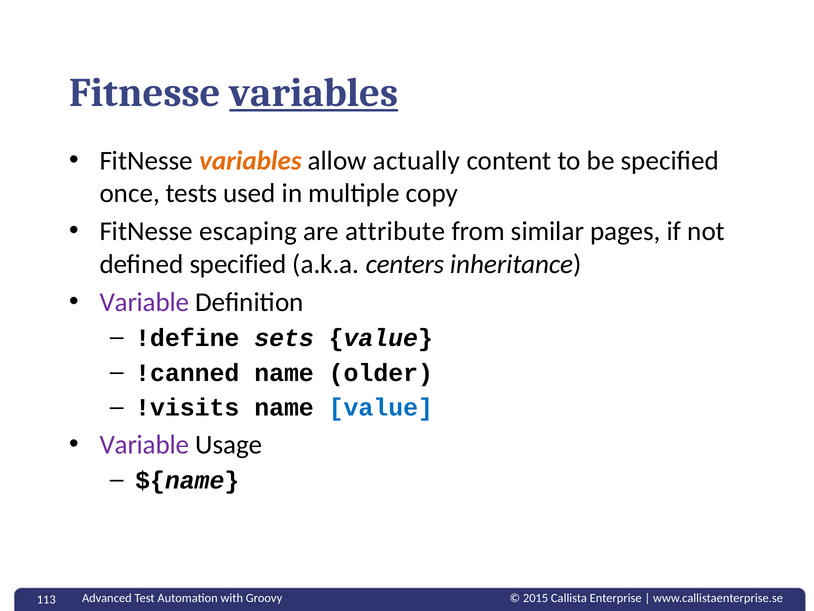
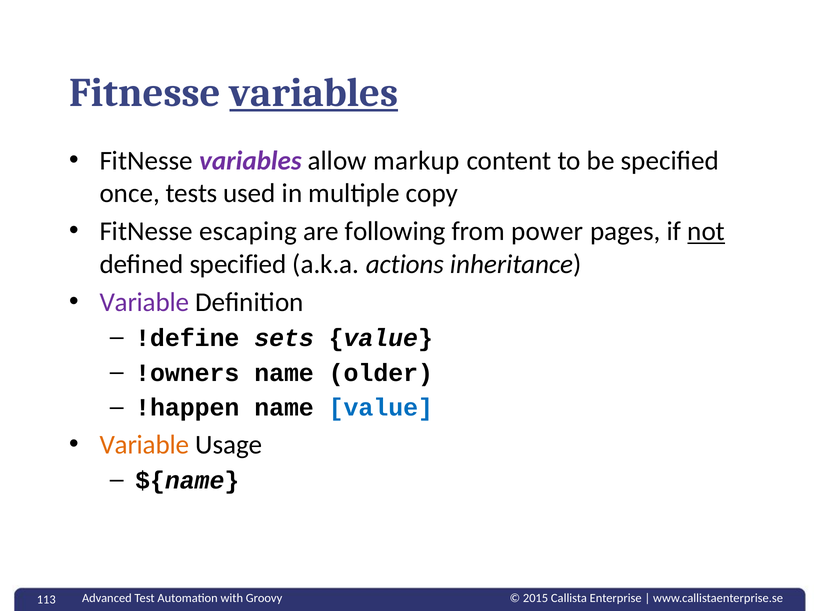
variables at (250, 161) colour: orange -> purple
actually: actually -> markup
attribute: attribute -> following
similar: similar -> power
not underline: none -> present
centers: centers -> actions
!canned: !canned -> !owners
!visits: !visits -> !happen
Variable at (144, 444) colour: purple -> orange
